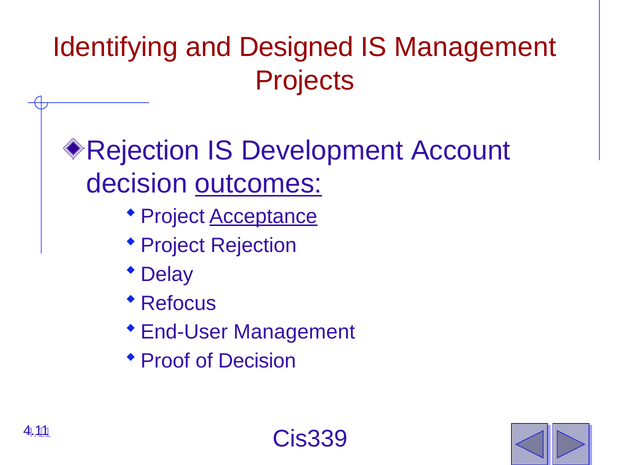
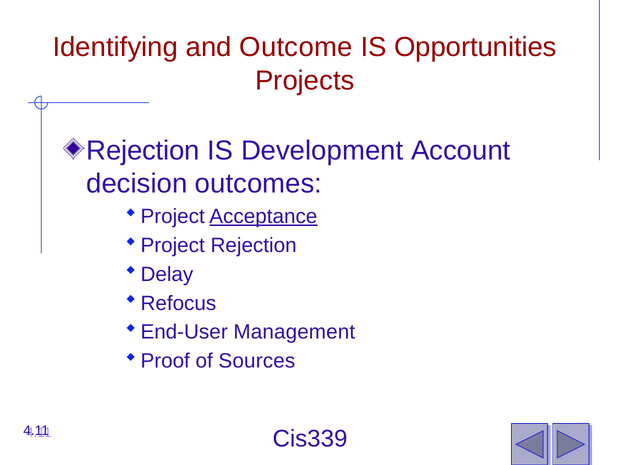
Designed: Designed -> Outcome
IS Management: Management -> Opportunities
outcomes underline: present -> none
of Decision: Decision -> Sources
